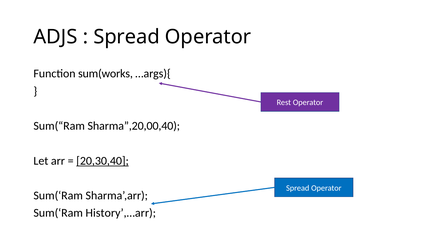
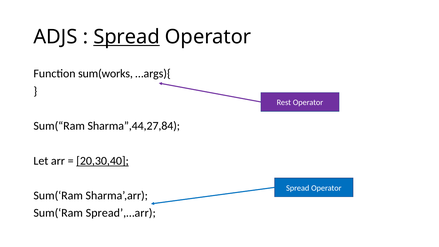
Spread at (127, 37) underline: none -> present
Sharma”,20,00,40: Sharma”,20,00,40 -> Sharma”,44,27,84
History’,…arr: History’,…arr -> Spread’,…arr
